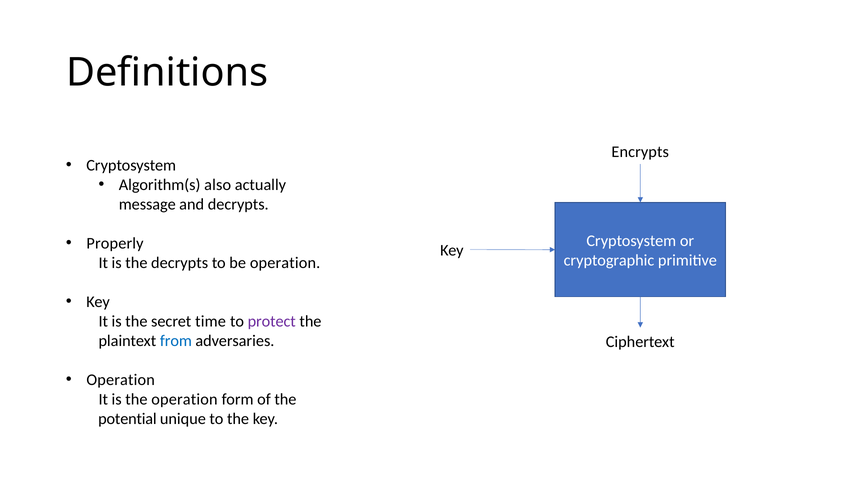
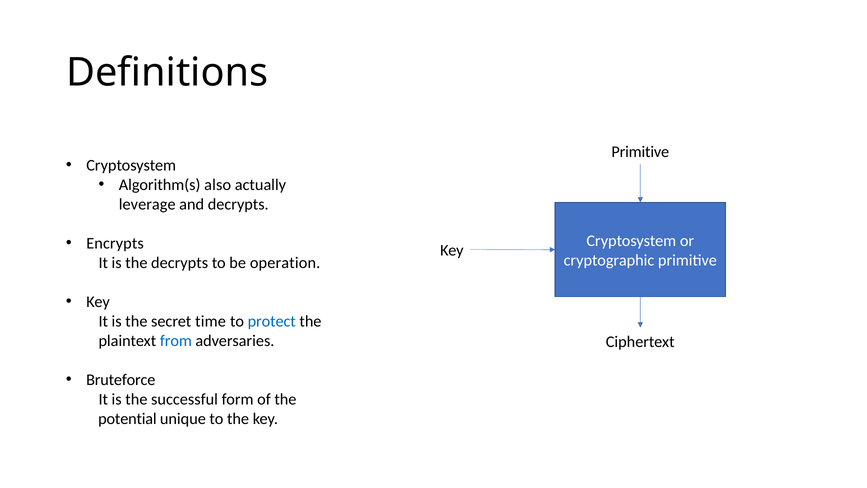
Encrypts at (640, 152): Encrypts -> Primitive
message: message -> leverage
Properly: Properly -> Encrypts
protect colour: purple -> blue
Operation at (121, 380): Operation -> Bruteforce
the operation: operation -> successful
